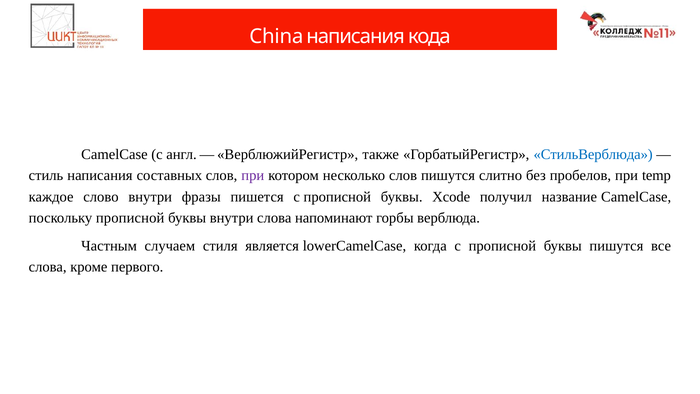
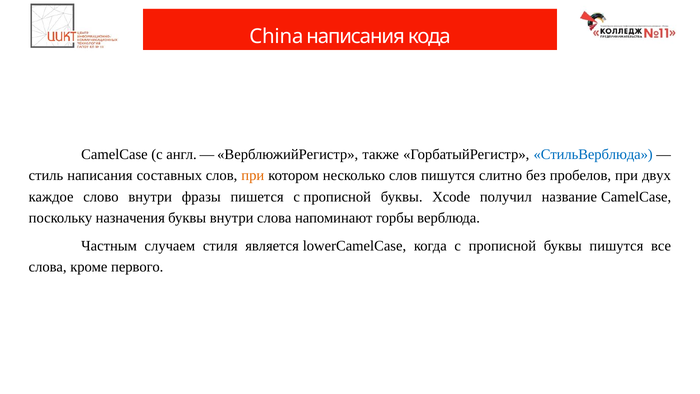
при at (253, 176) colour: purple -> orange
temp: temp -> двух
поскольку прописной: прописной -> назначения
